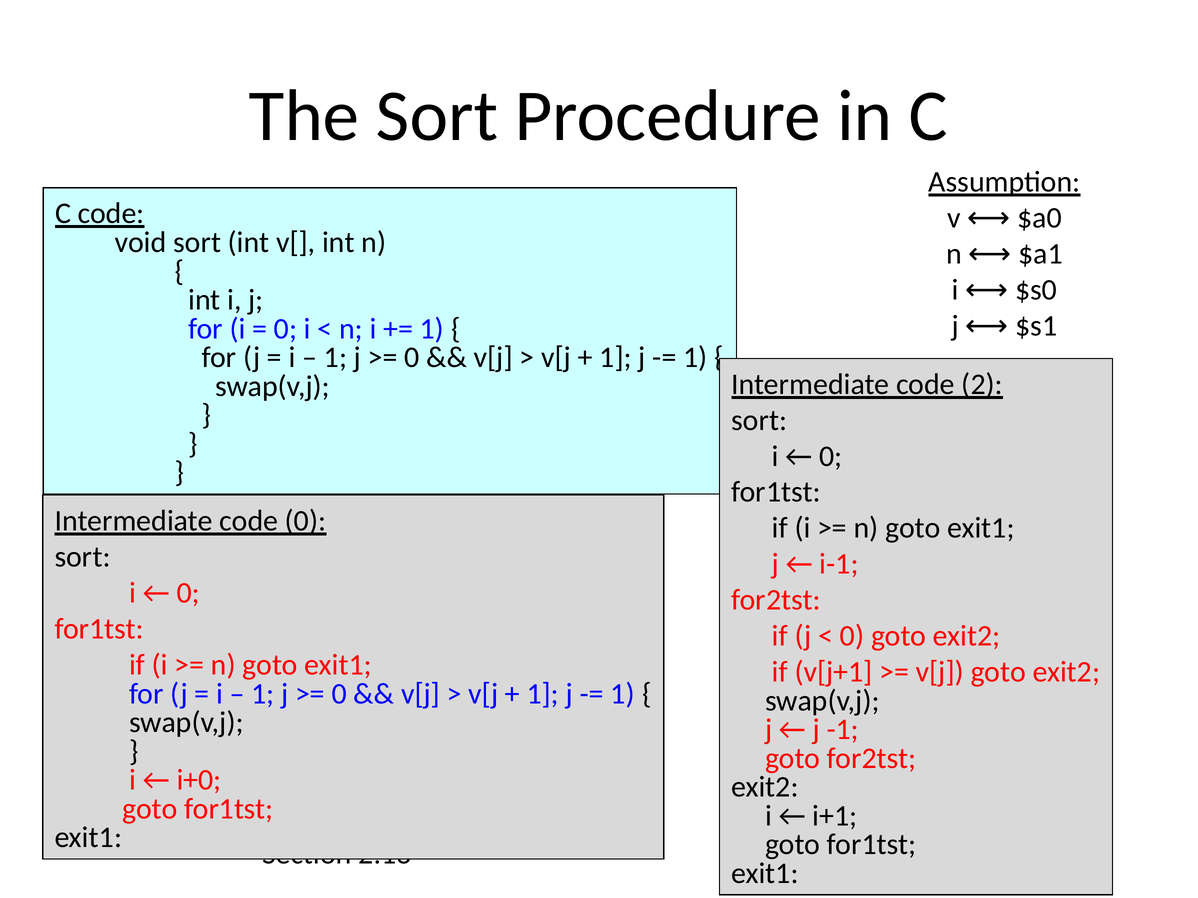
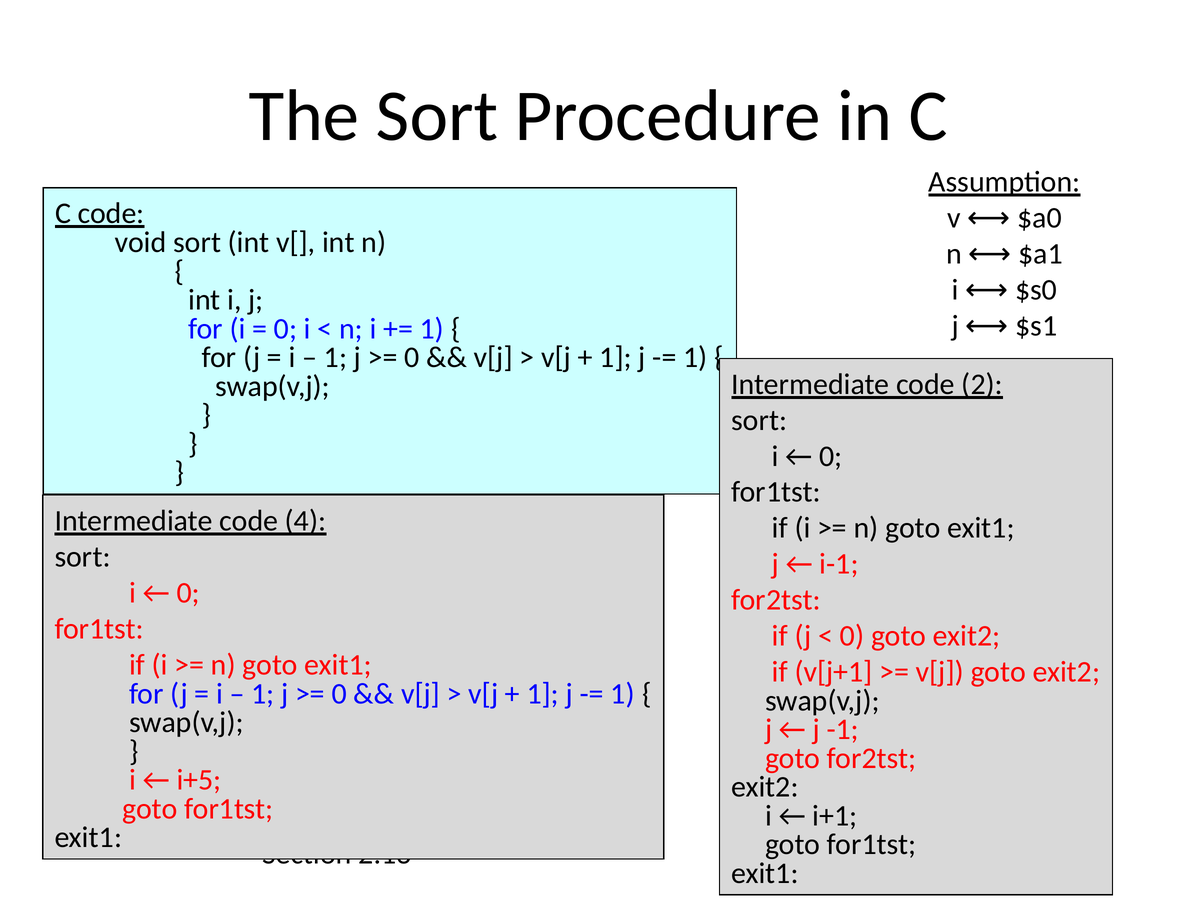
code 0: 0 -> 4
i+0: i+0 -> i+5
